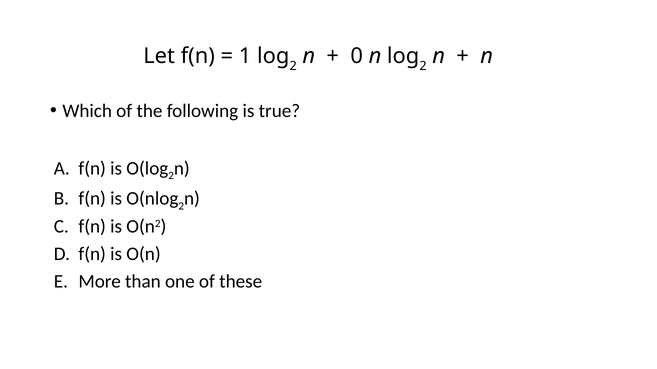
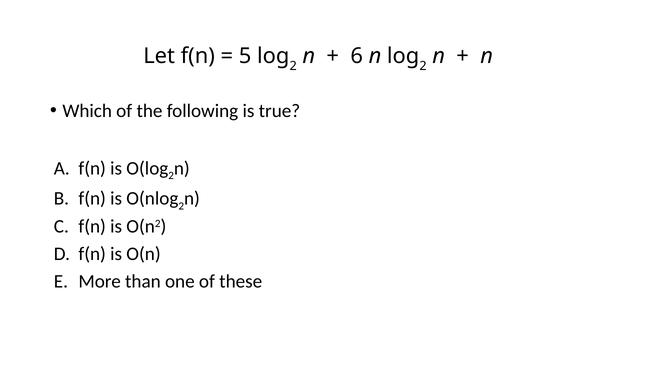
1: 1 -> 5
0: 0 -> 6
